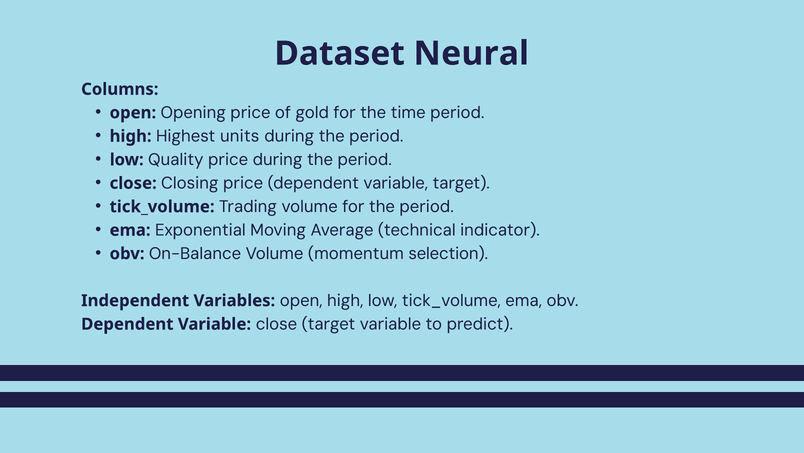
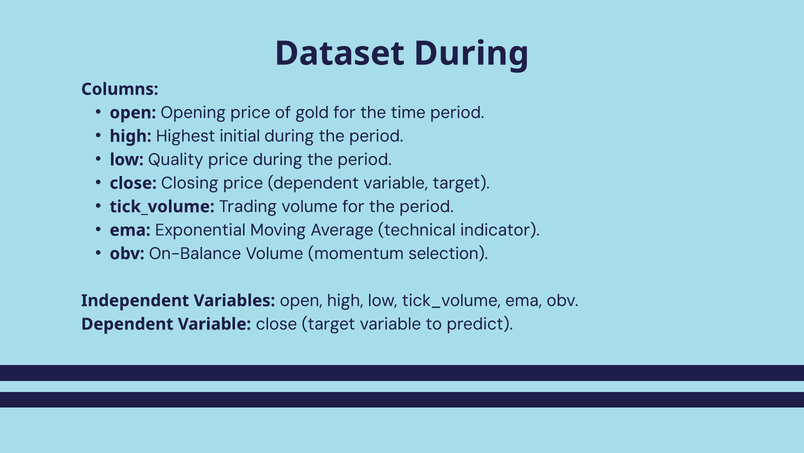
Dataset Neural: Neural -> During
units: units -> initial
